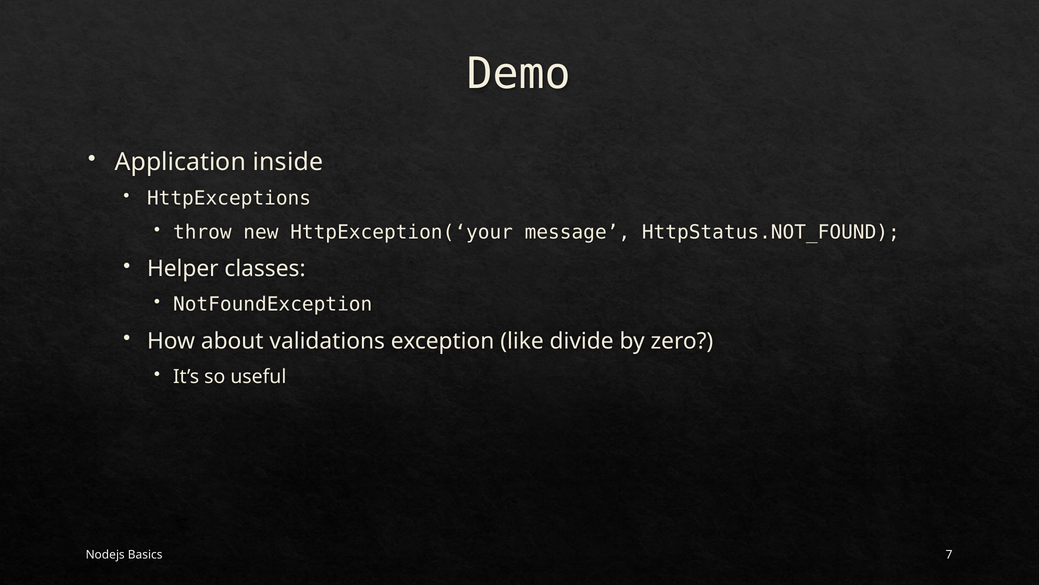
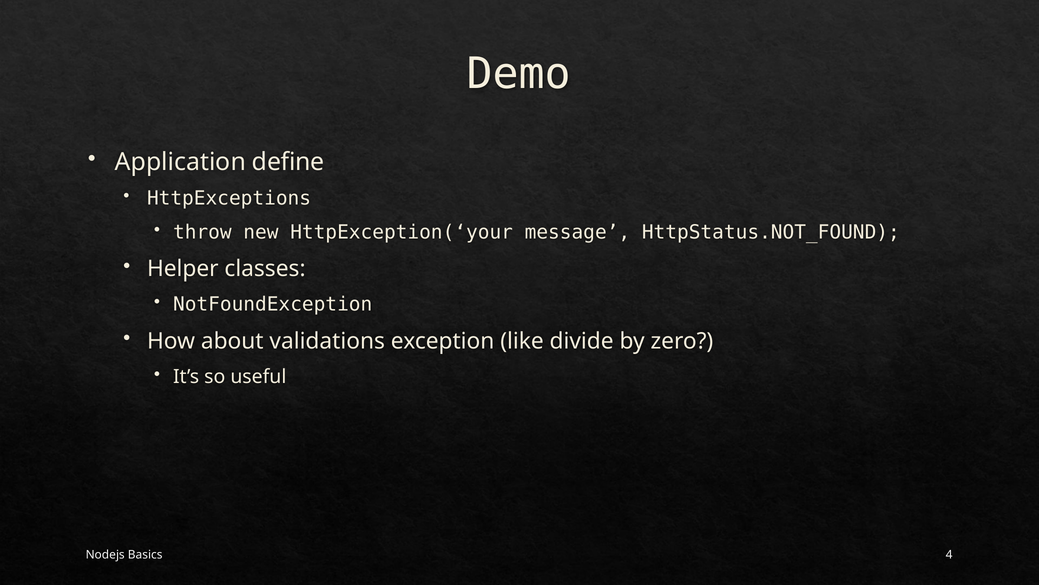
inside: inside -> define
7: 7 -> 4
